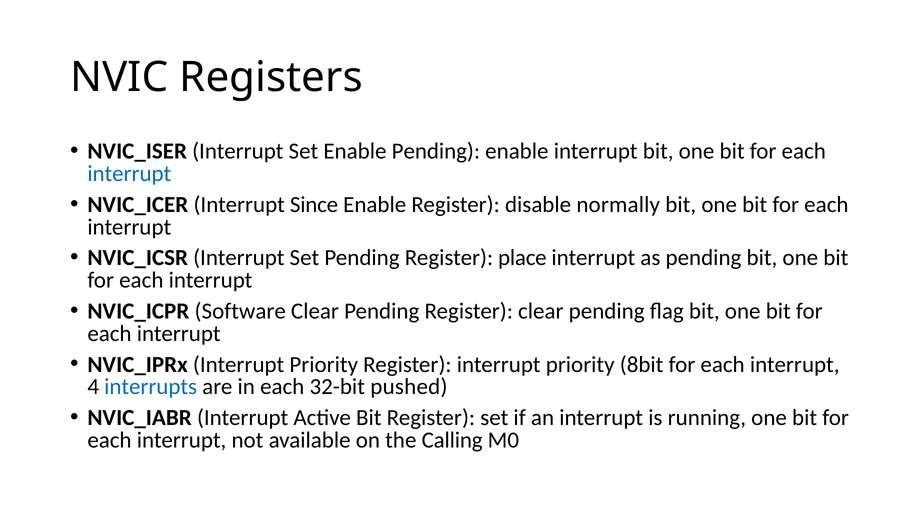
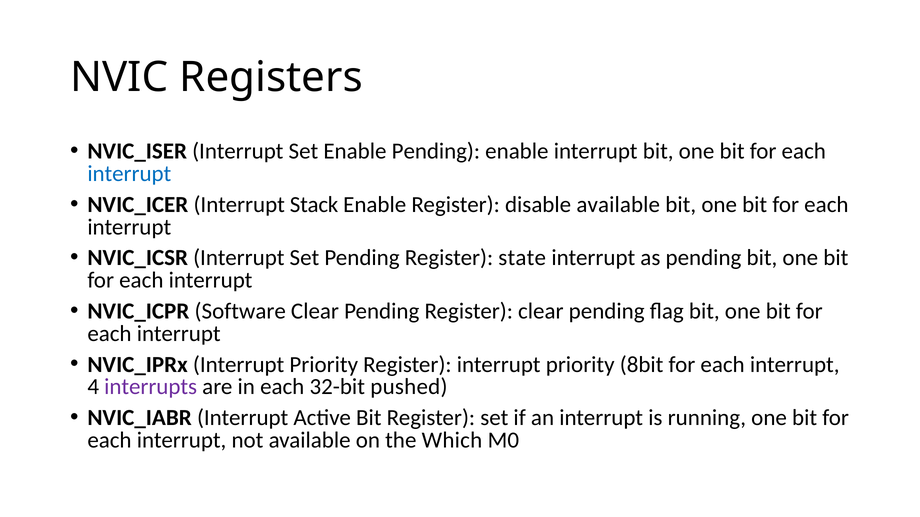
Since: Since -> Stack
disable normally: normally -> available
place: place -> state
interrupts colour: blue -> purple
Calling: Calling -> Which
